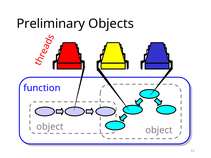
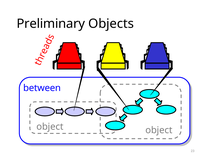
function: function -> between
